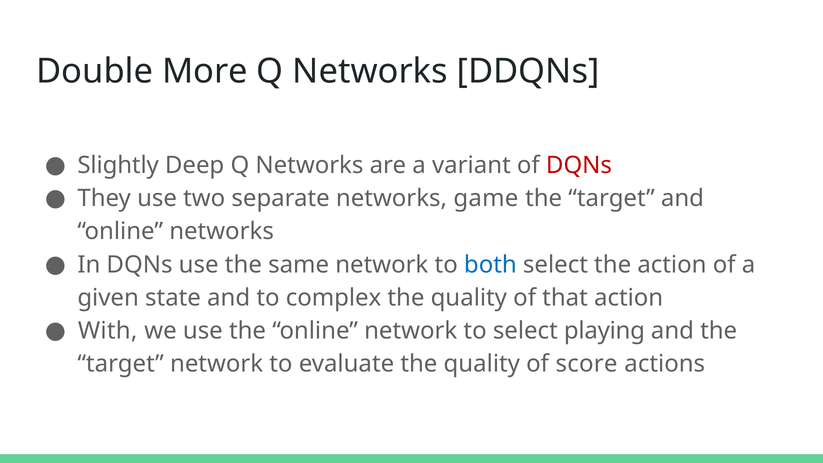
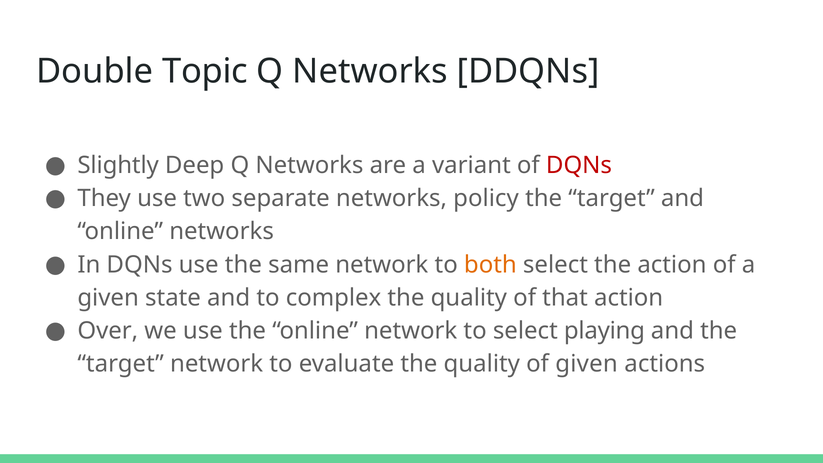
More: More -> Topic
game: game -> policy
both colour: blue -> orange
With: With -> Over
of score: score -> given
